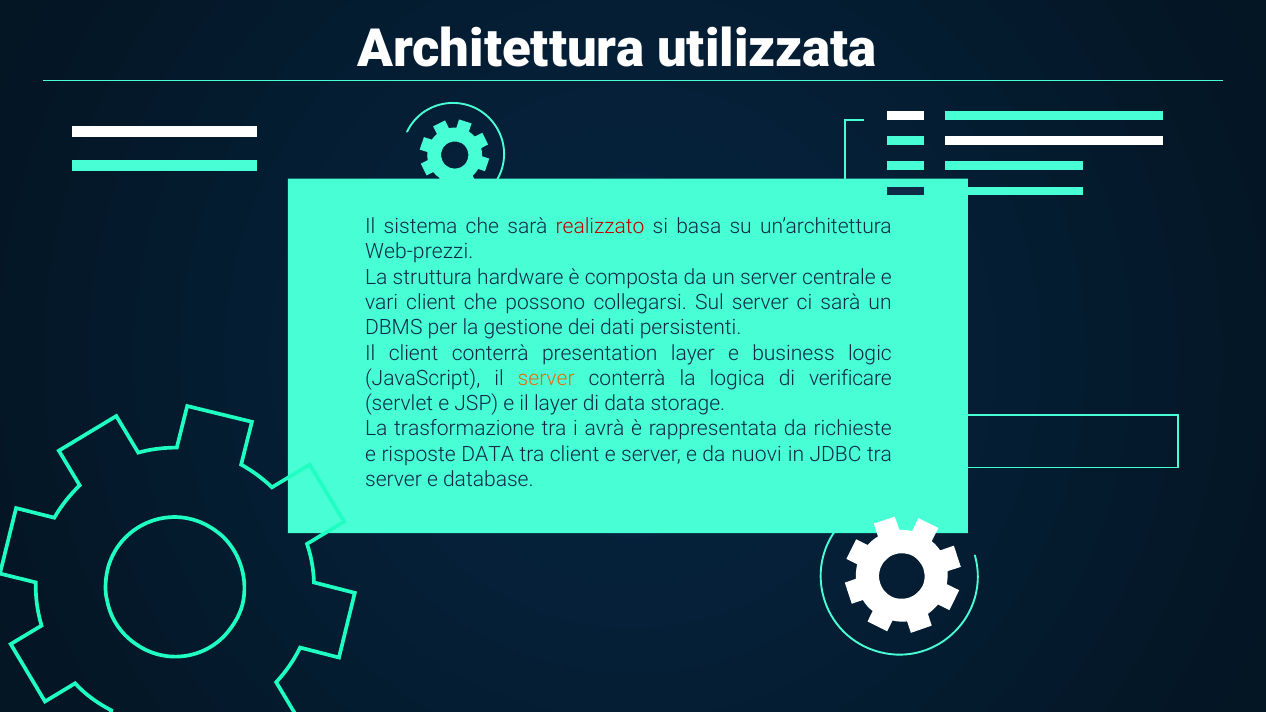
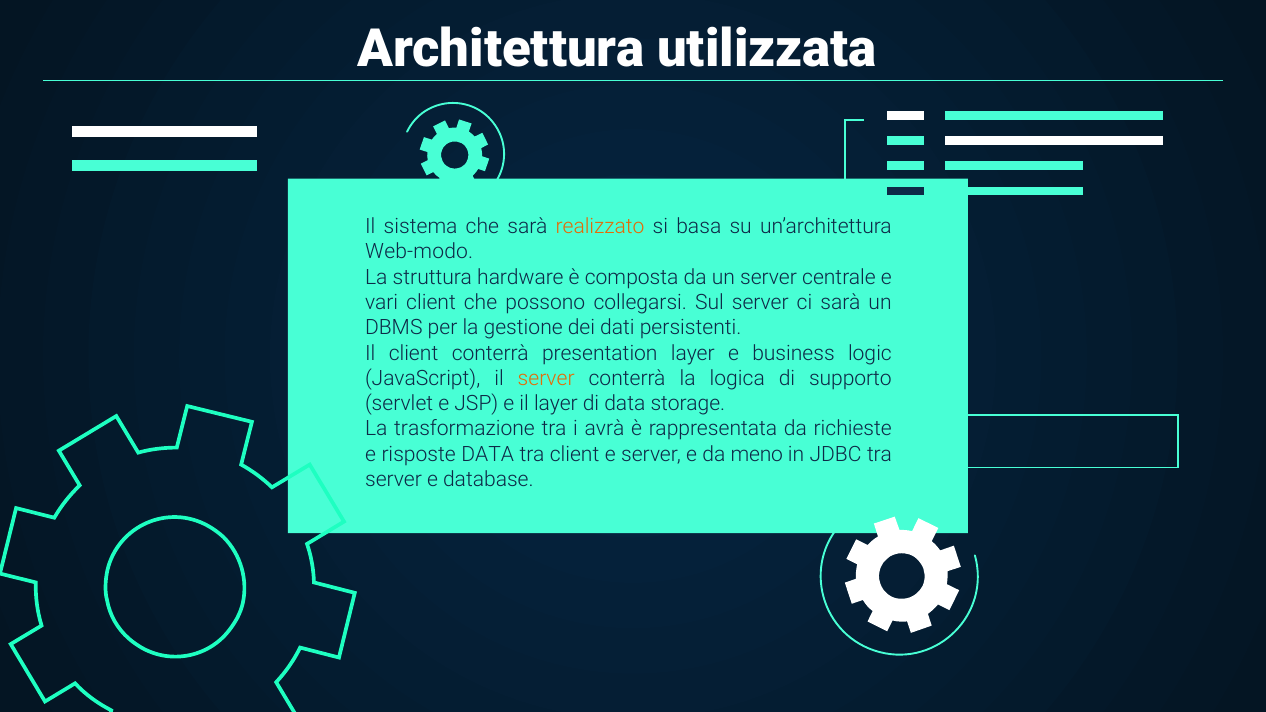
realizzato colour: red -> orange
Web-prezzi: Web-prezzi -> Web-modo
verificare: verificare -> supporto
nuovi: nuovi -> meno
